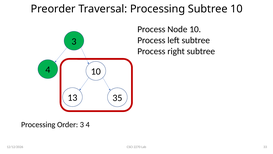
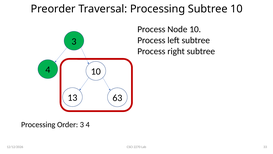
35: 35 -> 63
